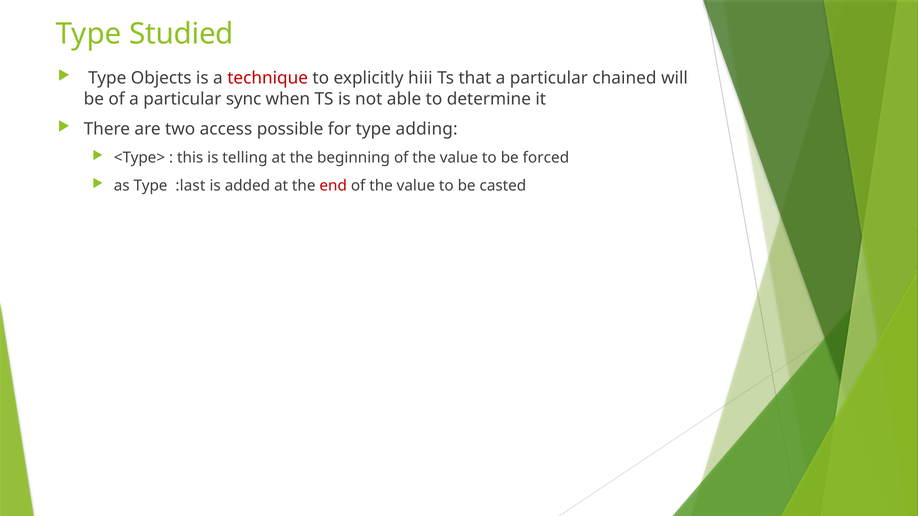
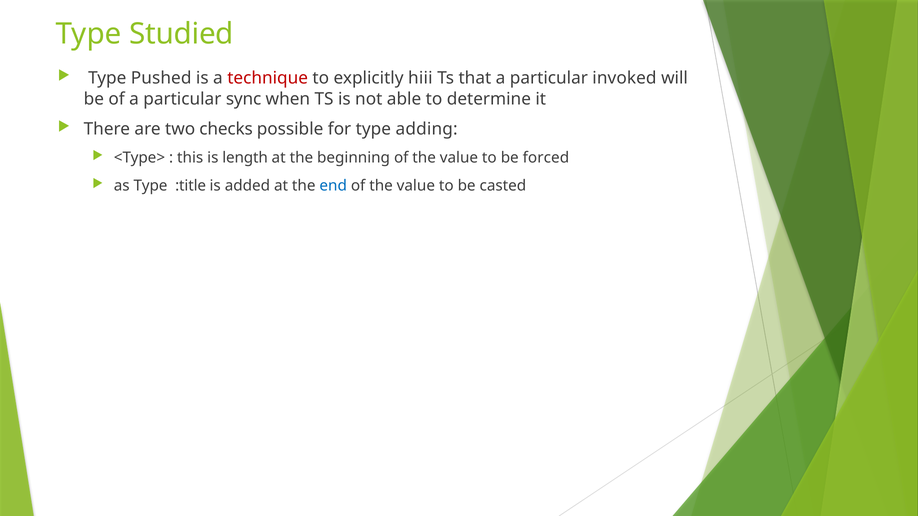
Objects: Objects -> Pushed
chained: chained -> invoked
access: access -> checks
telling: telling -> length
:last: :last -> :title
end colour: red -> blue
